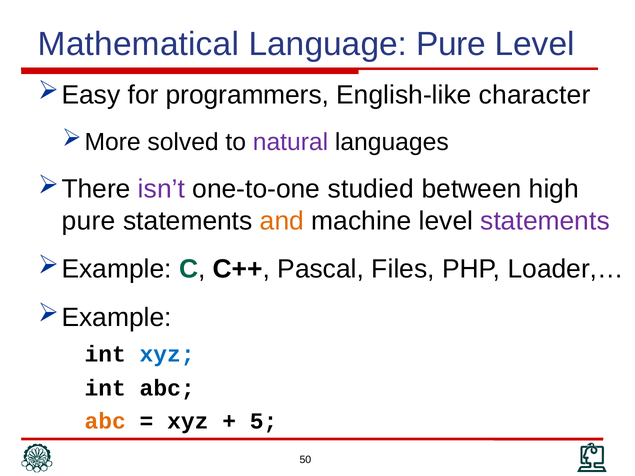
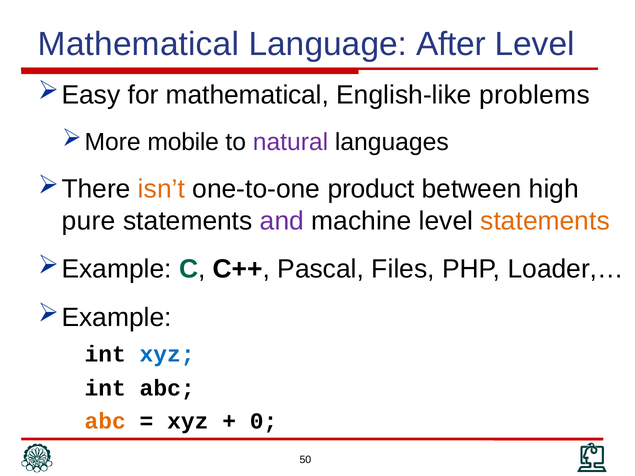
Language Pure: Pure -> After
for programmers: programmers -> mathematical
character: character -> problems
solved: solved -> mobile
isn’t colour: purple -> orange
studied: studied -> product
and colour: orange -> purple
statements at (545, 221) colour: purple -> orange
5: 5 -> 0
